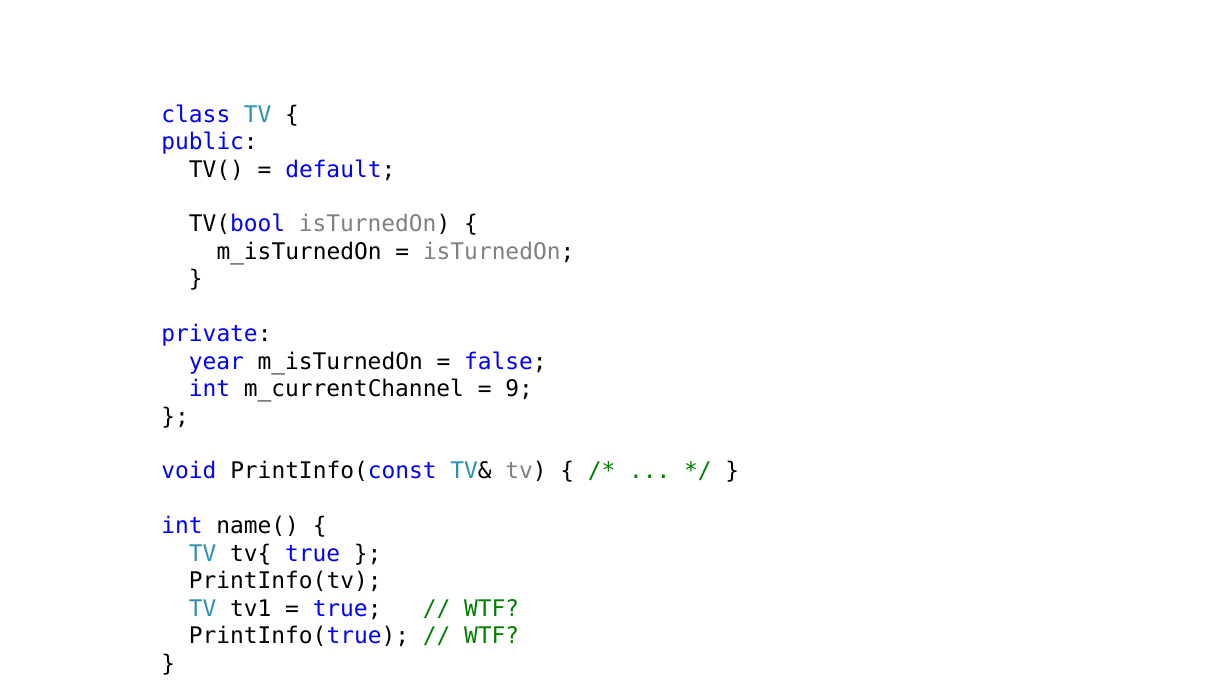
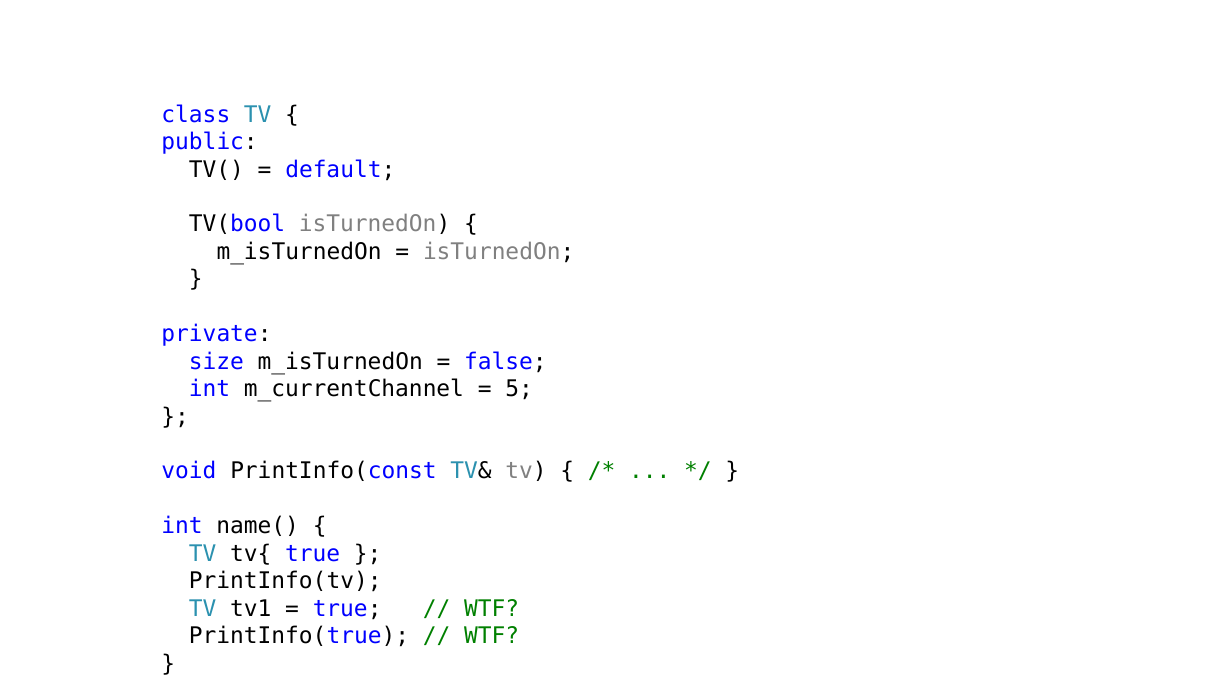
year: year -> size
9: 9 -> 5
